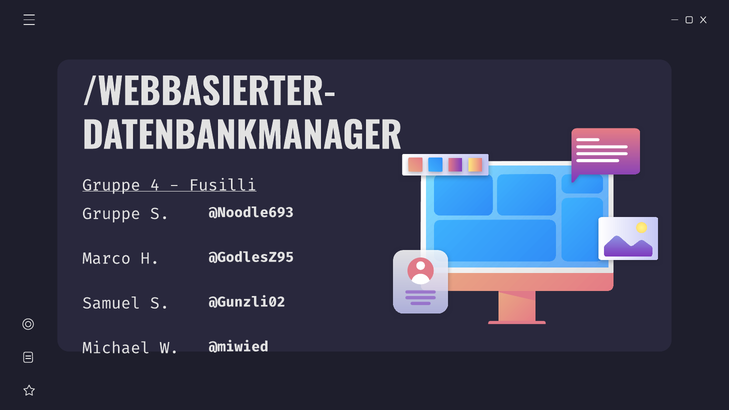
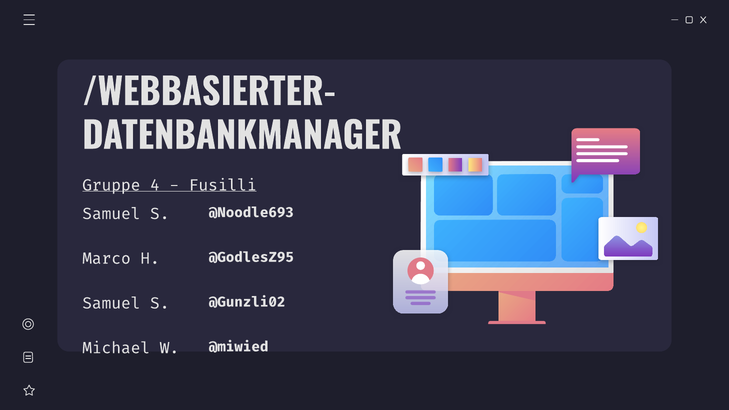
Gruppe at (111, 214): Gruppe -> Samuel
